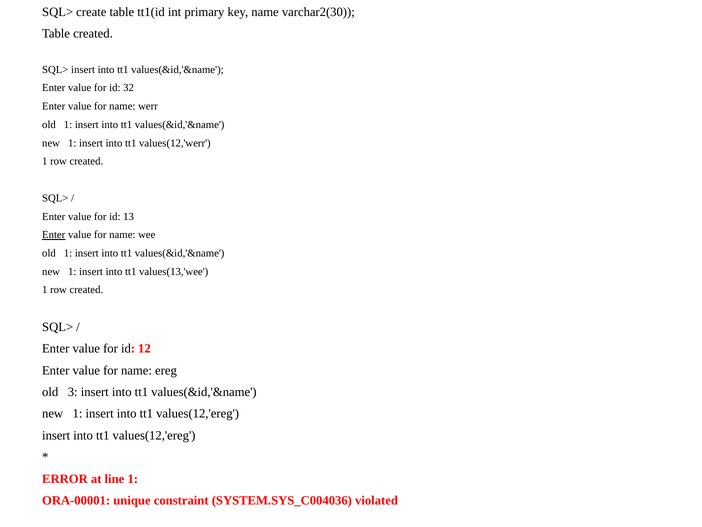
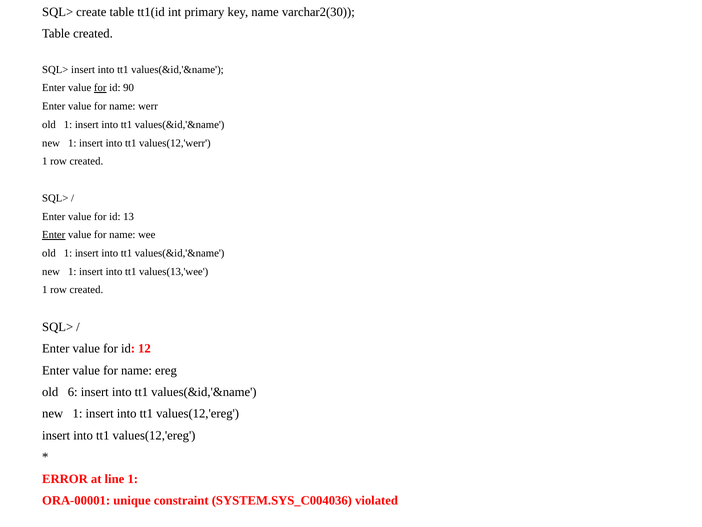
for at (100, 88) underline: none -> present
32: 32 -> 90
3: 3 -> 6
